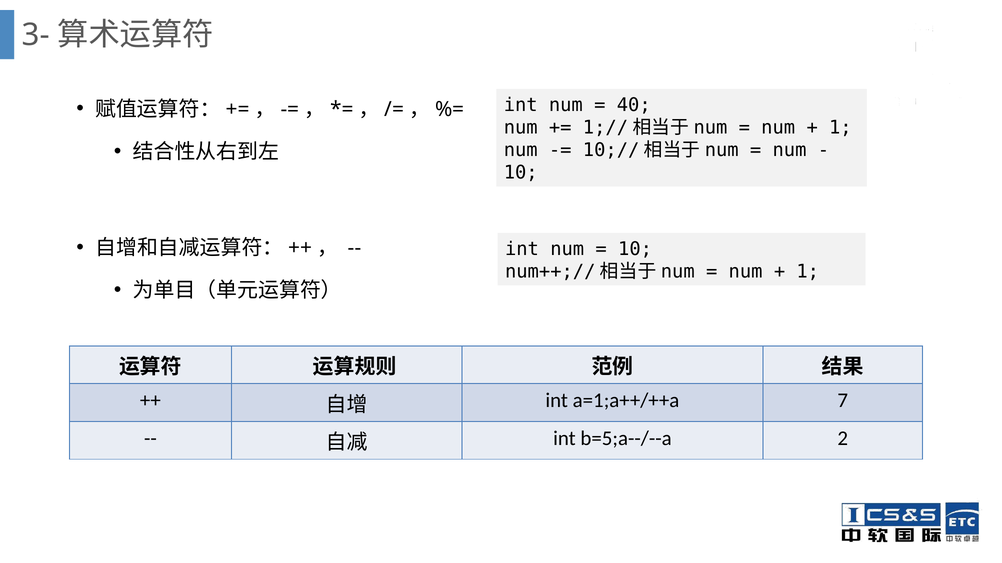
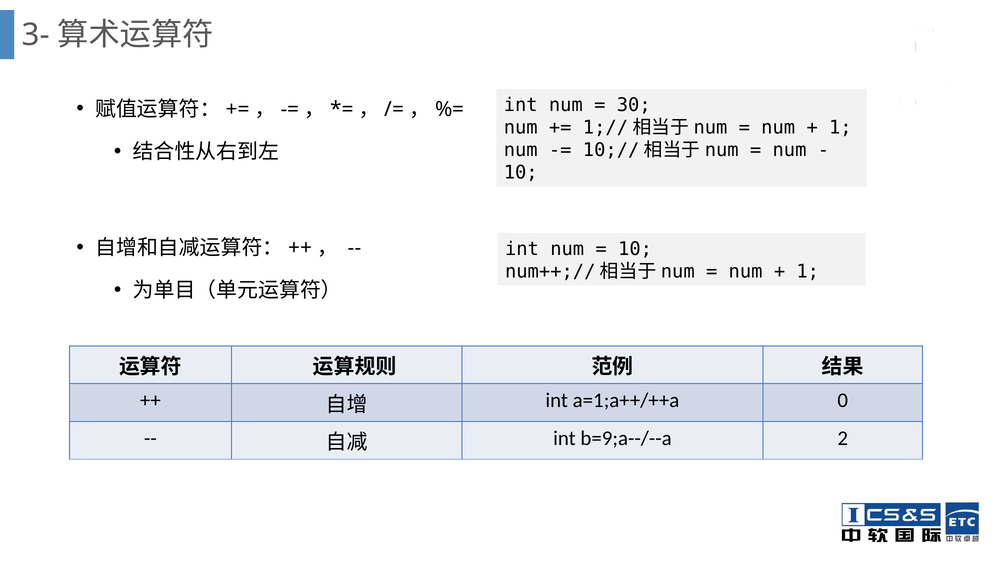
40: 40 -> 30
7: 7 -> 0
b=5;a--/--a: b=5;a--/--a -> b=9;a--/--a
